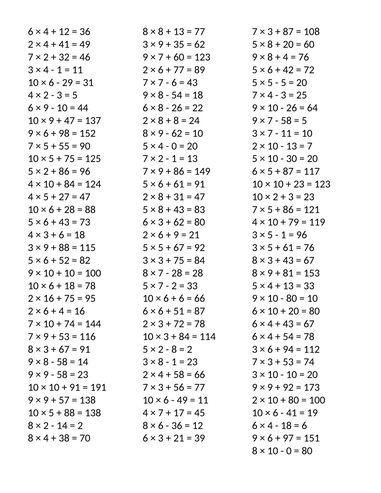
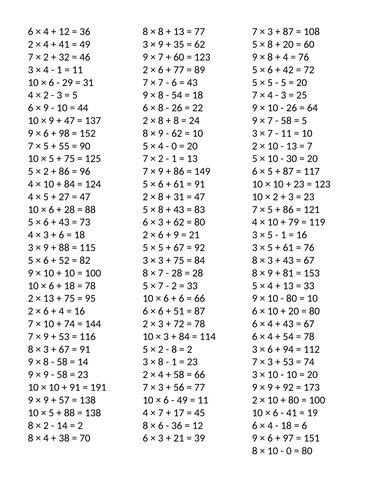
96 at (302, 235): 96 -> 16
16 at (49, 299): 16 -> 13
